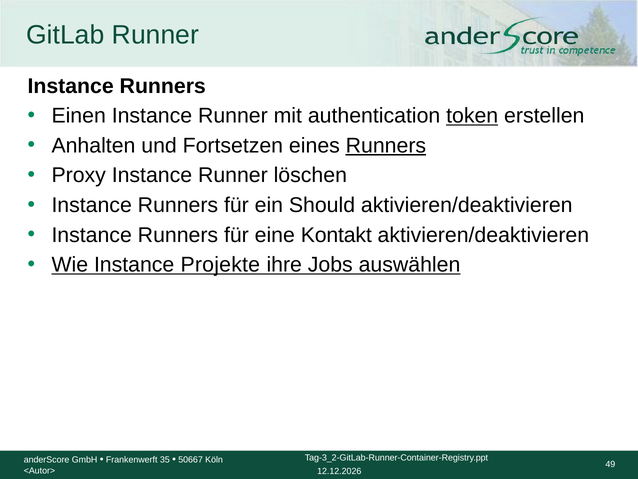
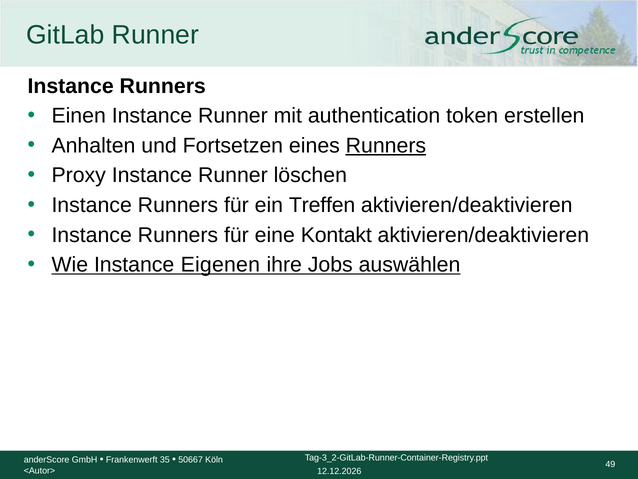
token underline: present -> none
Should: Should -> Treffen
Projekte: Projekte -> Eigenen
